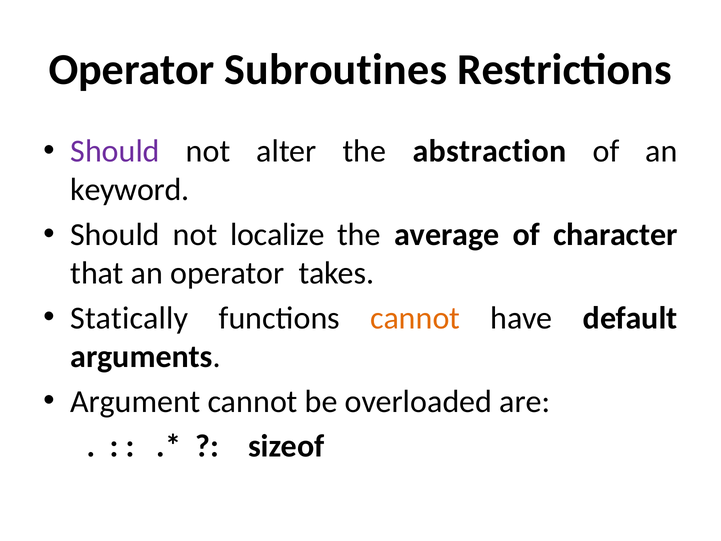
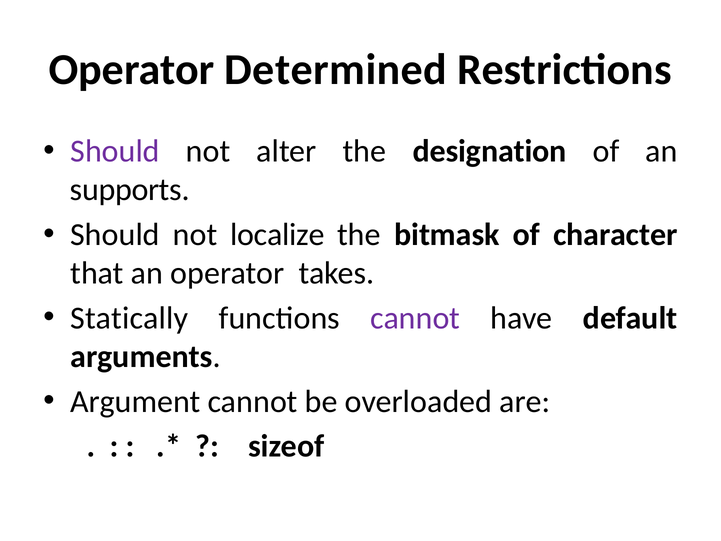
Subroutines: Subroutines -> Determined
abstraction: abstraction -> designation
keyword: keyword -> supports
average: average -> bitmask
cannot at (415, 318) colour: orange -> purple
